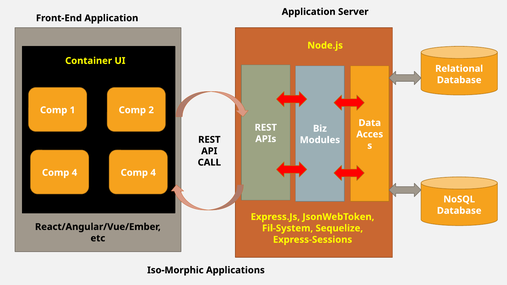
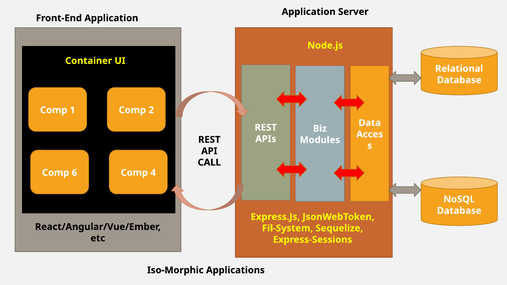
4 at (74, 173): 4 -> 6
